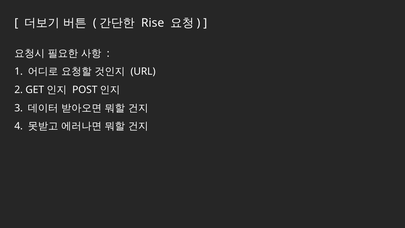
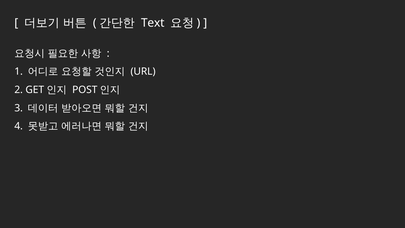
Rise: Rise -> Text
